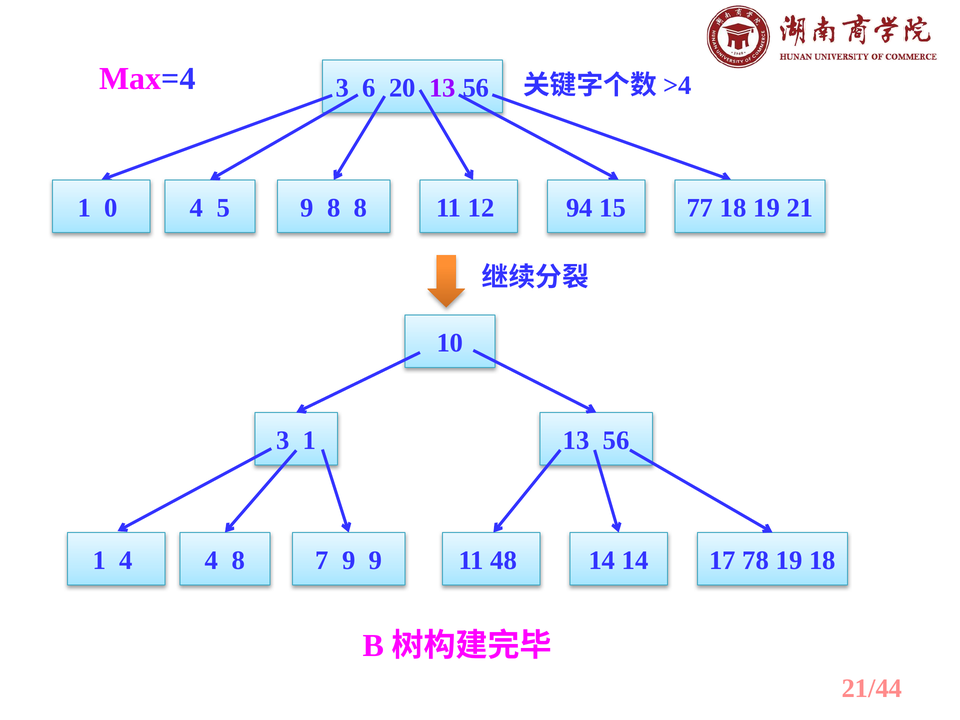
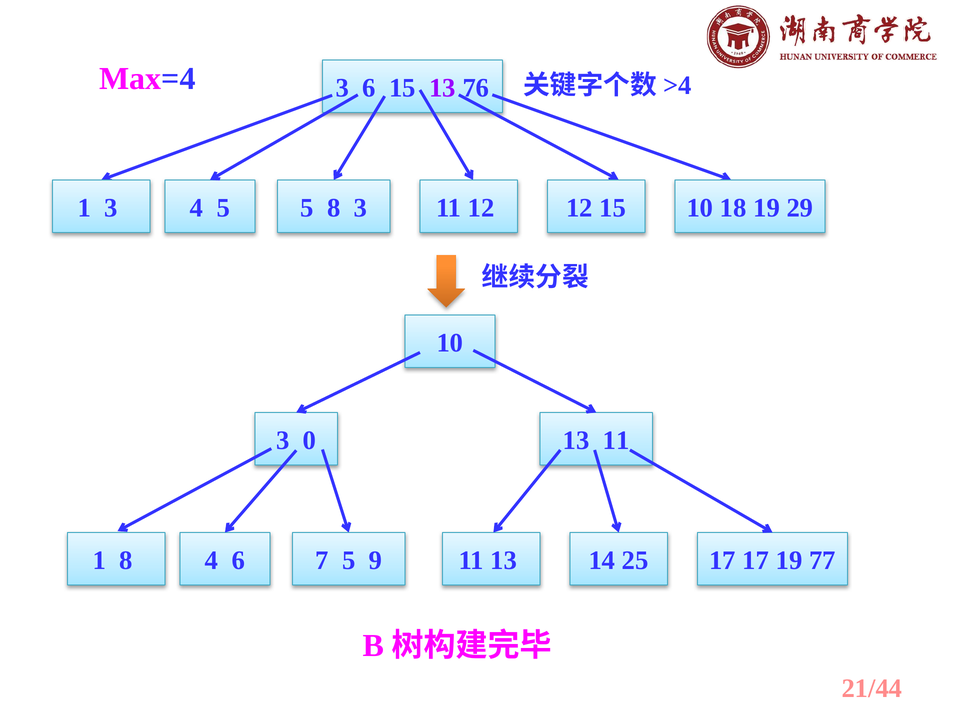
6 20: 20 -> 15
56 at (476, 88): 56 -> 76
1 0: 0 -> 3
5 9: 9 -> 5
8 8: 8 -> 3
12 94: 94 -> 12
15 77: 77 -> 10
21: 21 -> 29
3 1: 1 -> 0
56 at (616, 441): 56 -> 11
4 at (126, 561): 4 -> 8
4 8: 8 -> 6
7 9: 9 -> 5
11 48: 48 -> 13
14 14: 14 -> 25
17 78: 78 -> 17
19 18: 18 -> 77
